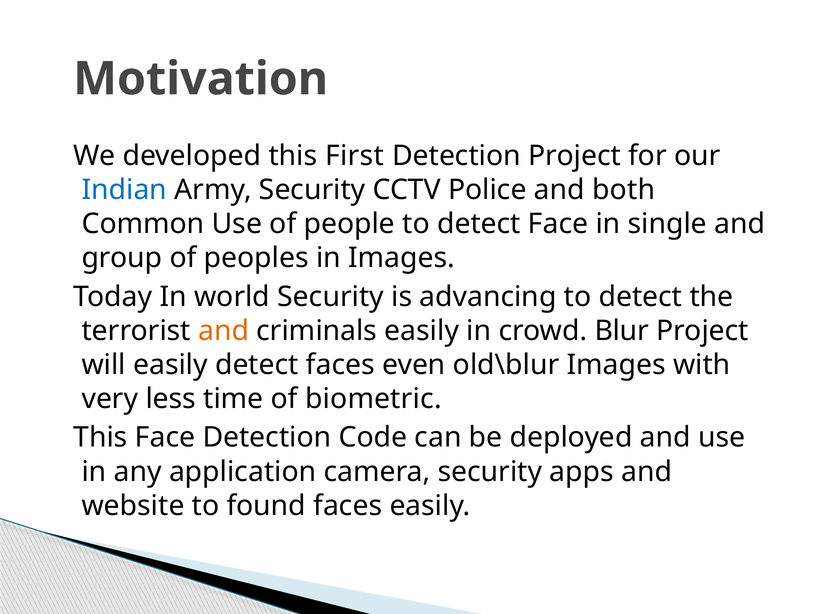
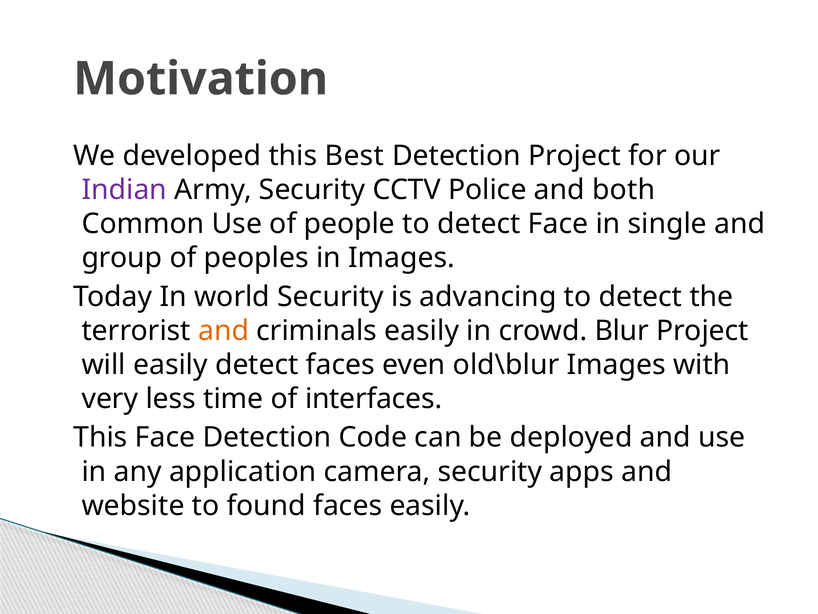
First: First -> Best
Indian colour: blue -> purple
biometric: biometric -> interfaces
